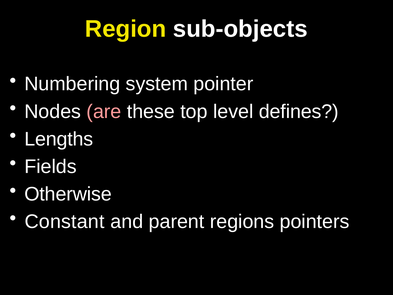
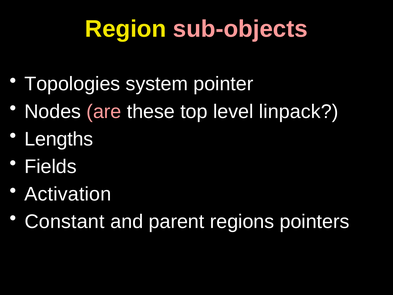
sub-objects colour: white -> pink
Numbering: Numbering -> Topologies
defines: defines -> linpack
Otherwise: Otherwise -> Activation
